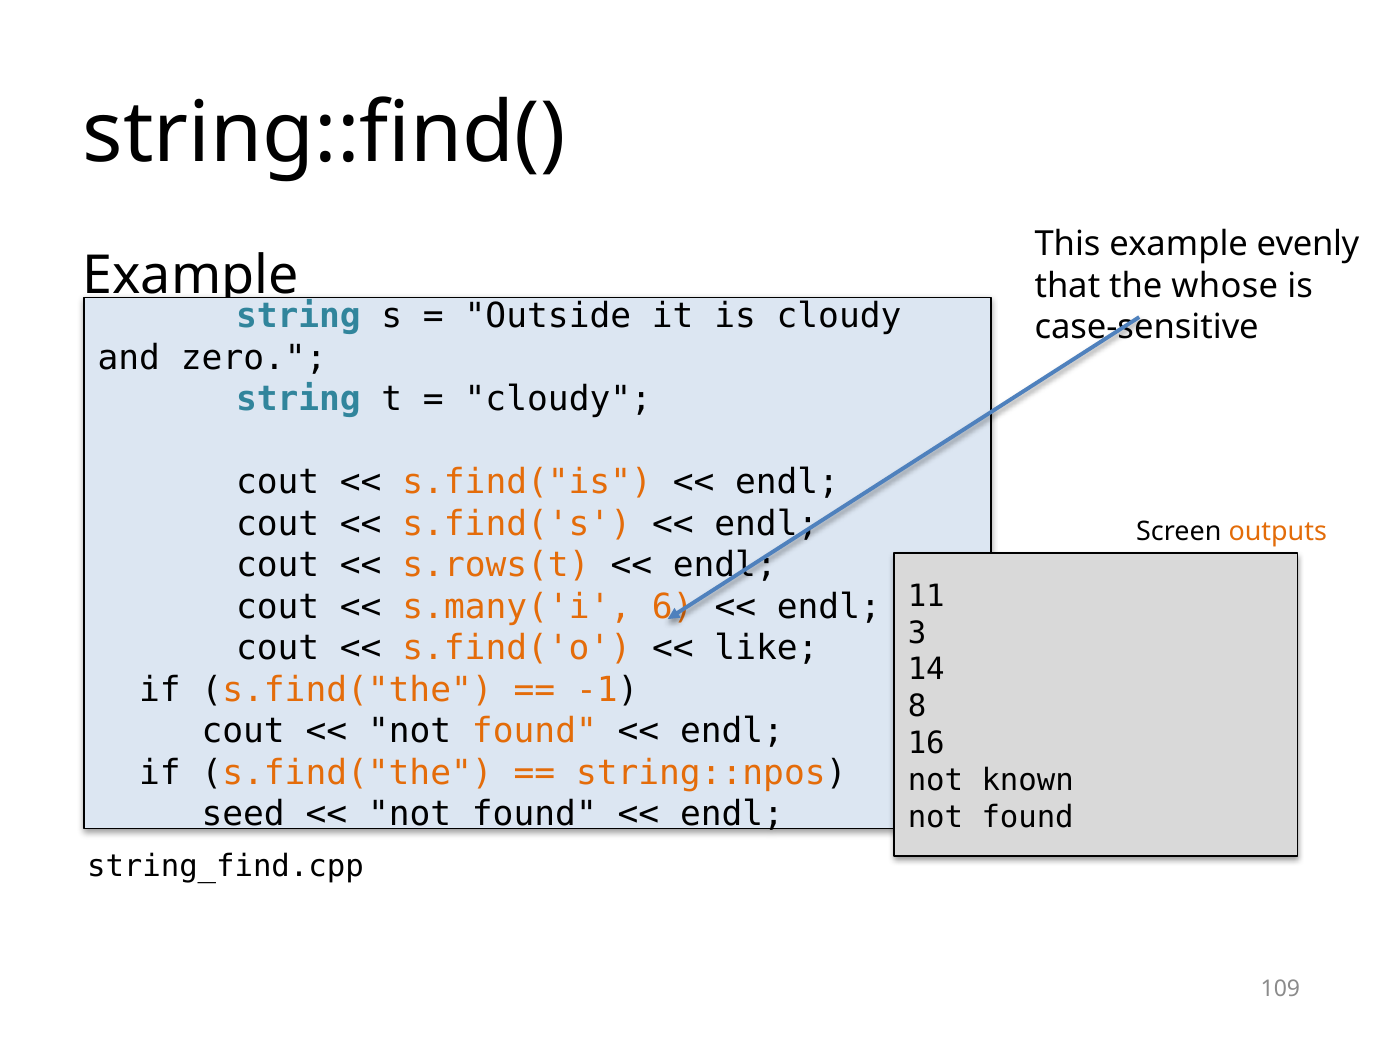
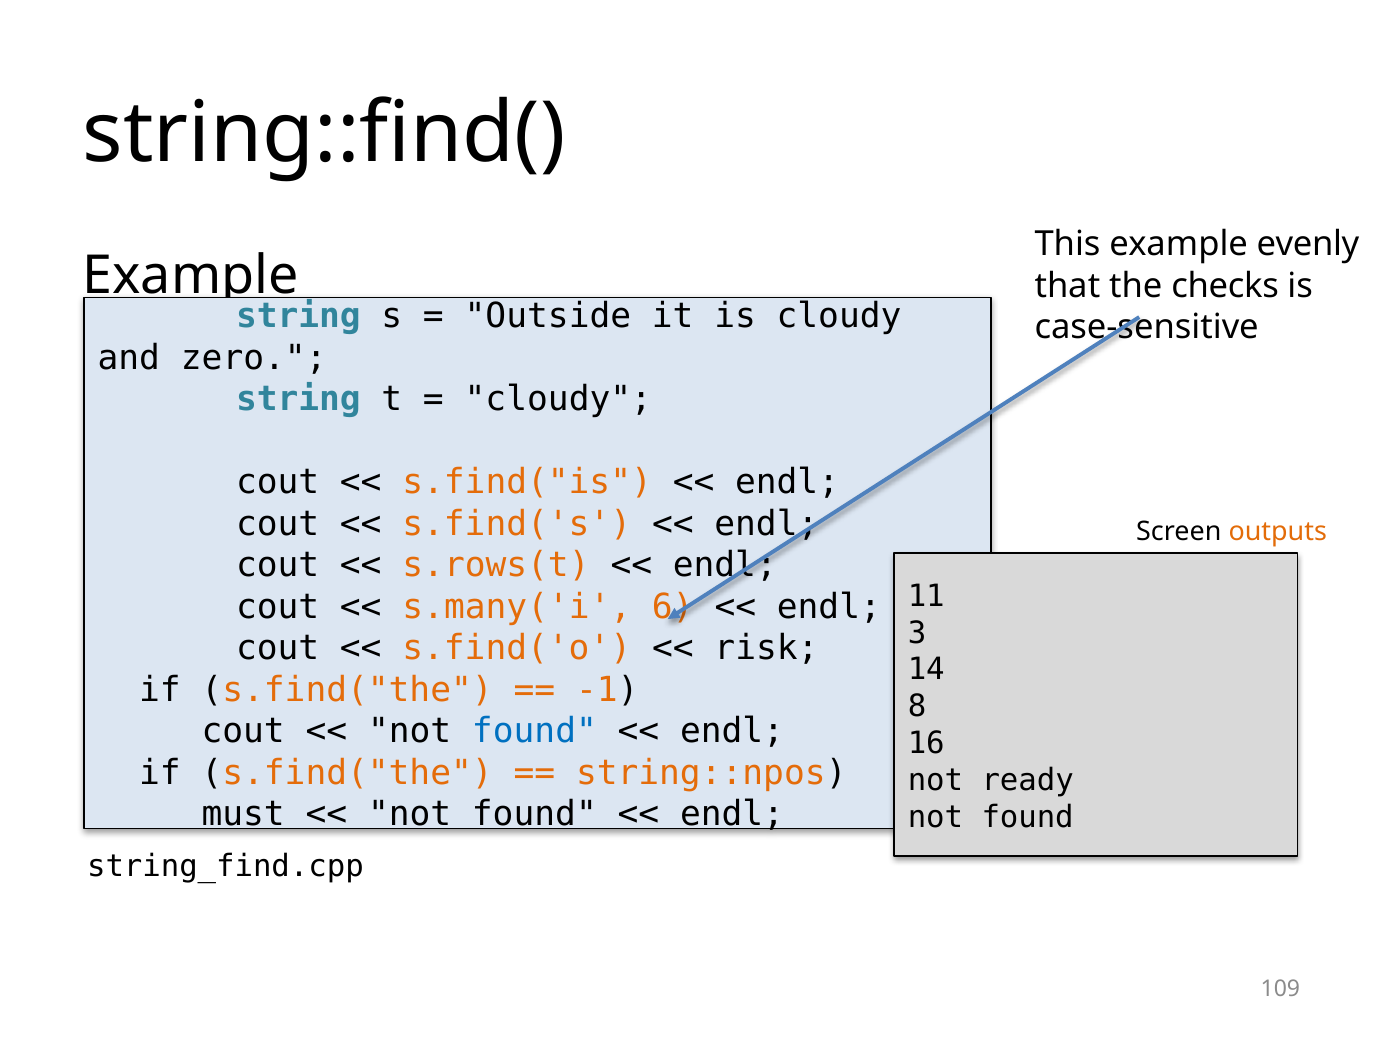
whose: whose -> checks
like: like -> risk
found at (534, 731) colour: orange -> blue
known: known -> ready
seed: seed -> must
